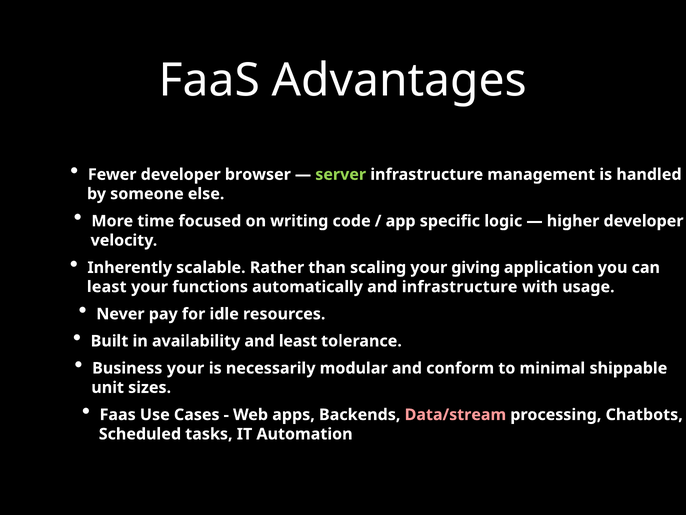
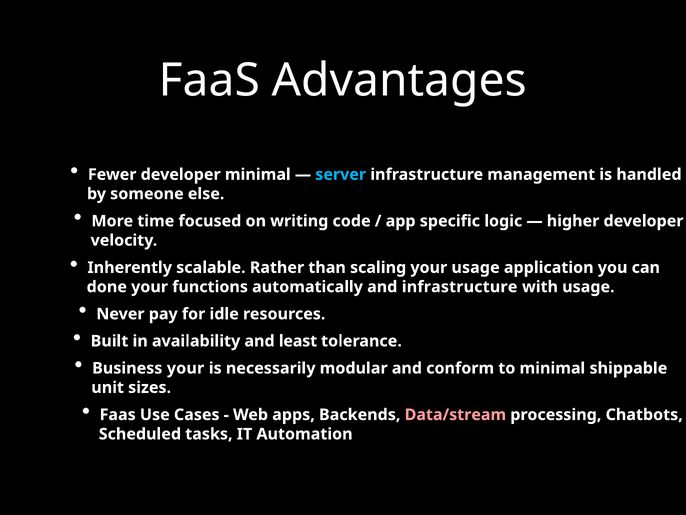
developer browser: browser -> minimal
server colour: light green -> light blue
your giving: giving -> usage
least at (107, 287): least -> done
